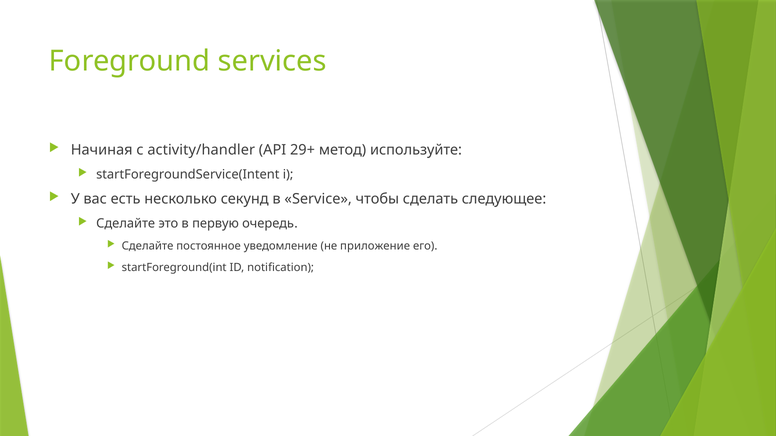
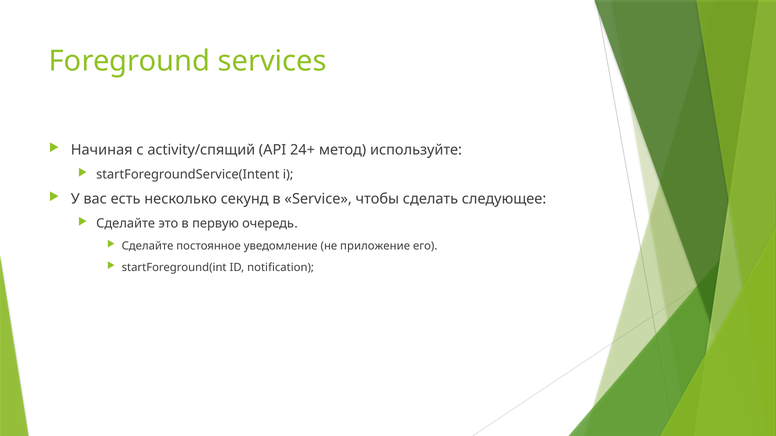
activity/handler: activity/handler -> activity/спящий
29+: 29+ -> 24+
